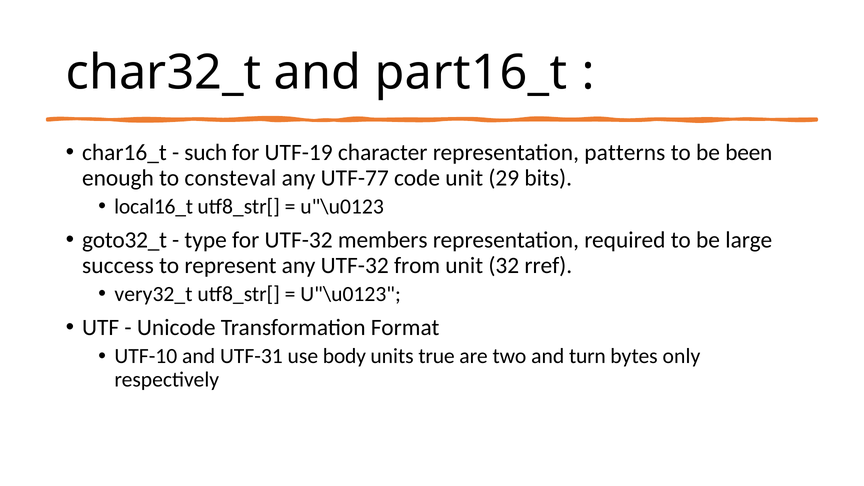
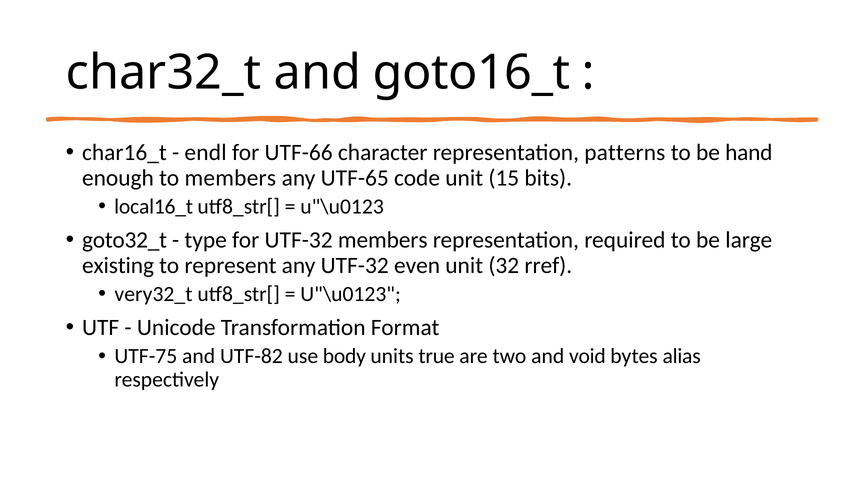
part16_t: part16_t -> goto16_t
such: such -> endl
UTF-19: UTF-19 -> UTF-66
been: been -> hand
to consteval: consteval -> members
UTF-77: UTF-77 -> UTF-65
29: 29 -> 15
success: success -> existing
from: from -> even
UTF-10: UTF-10 -> UTF-75
UTF-31: UTF-31 -> UTF-82
turn: turn -> void
only: only -> alias
